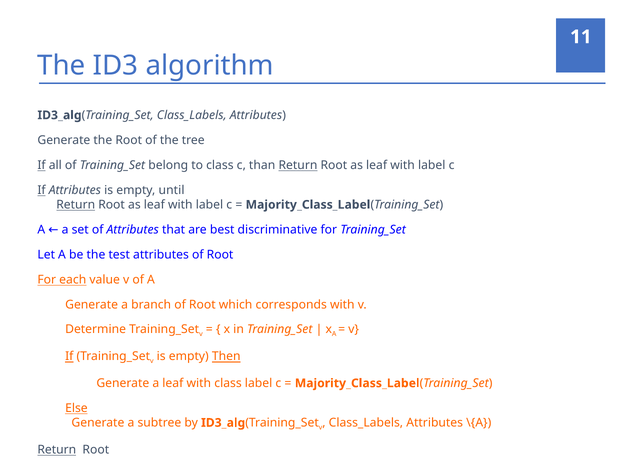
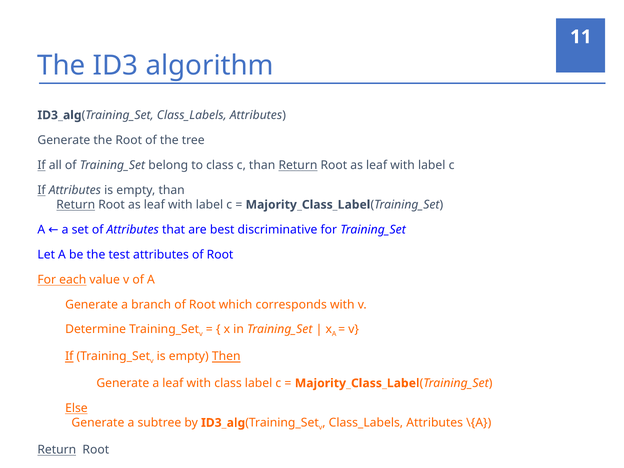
empty until: until -> than
